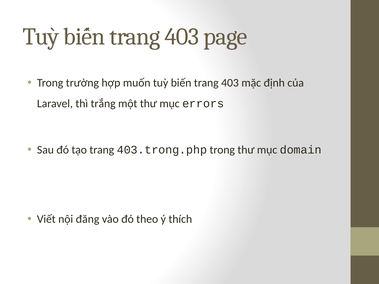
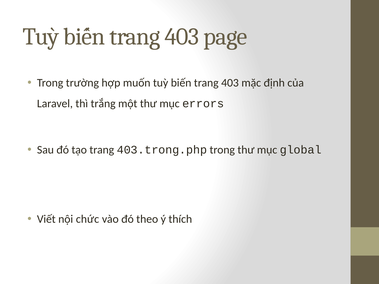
domain: domain -> global
đăng: đăng -> chức
